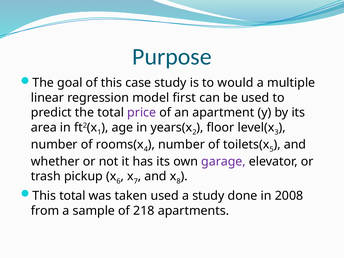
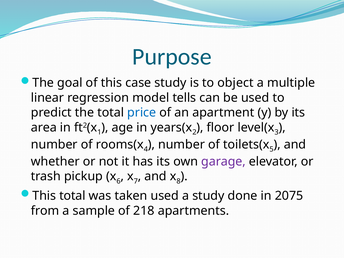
would: would -> object
ﬁrst: ﬁrst -> tells
price colour: purple -> blue
2008: 2008 -> 2075
